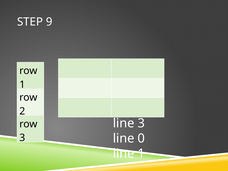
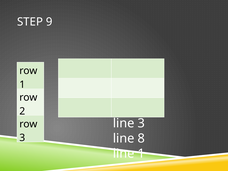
0: 0 -> 8
